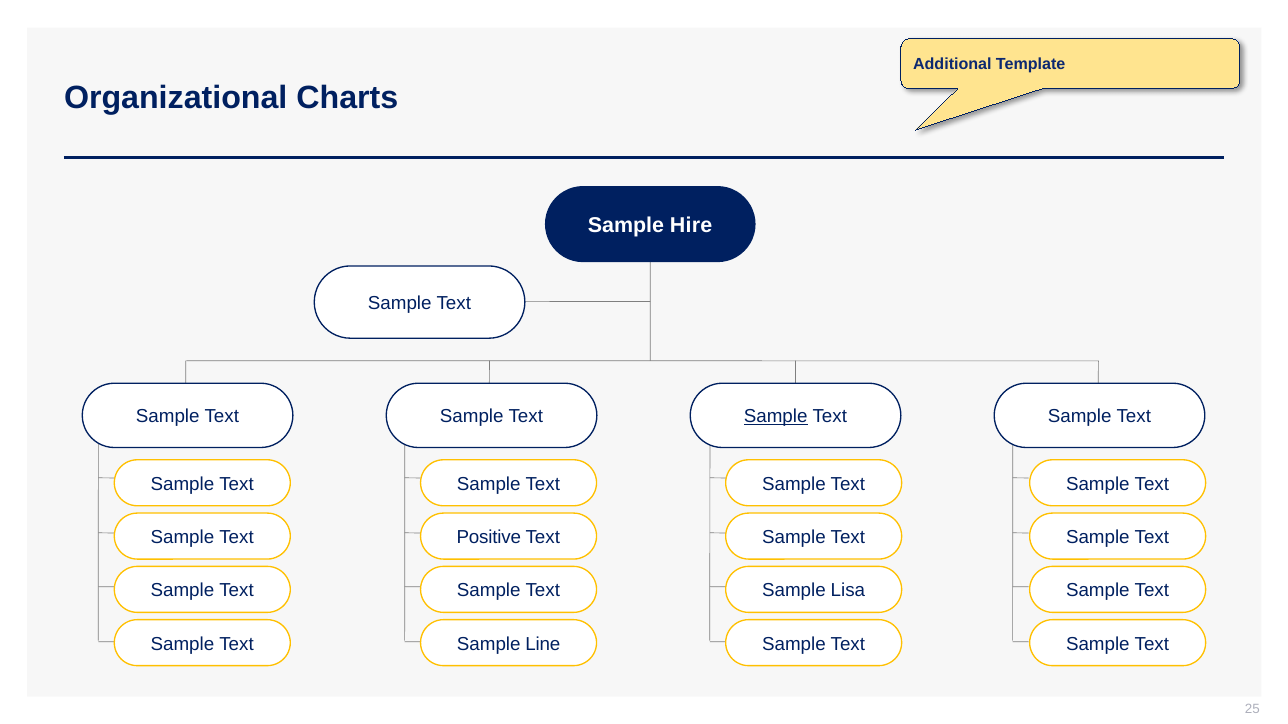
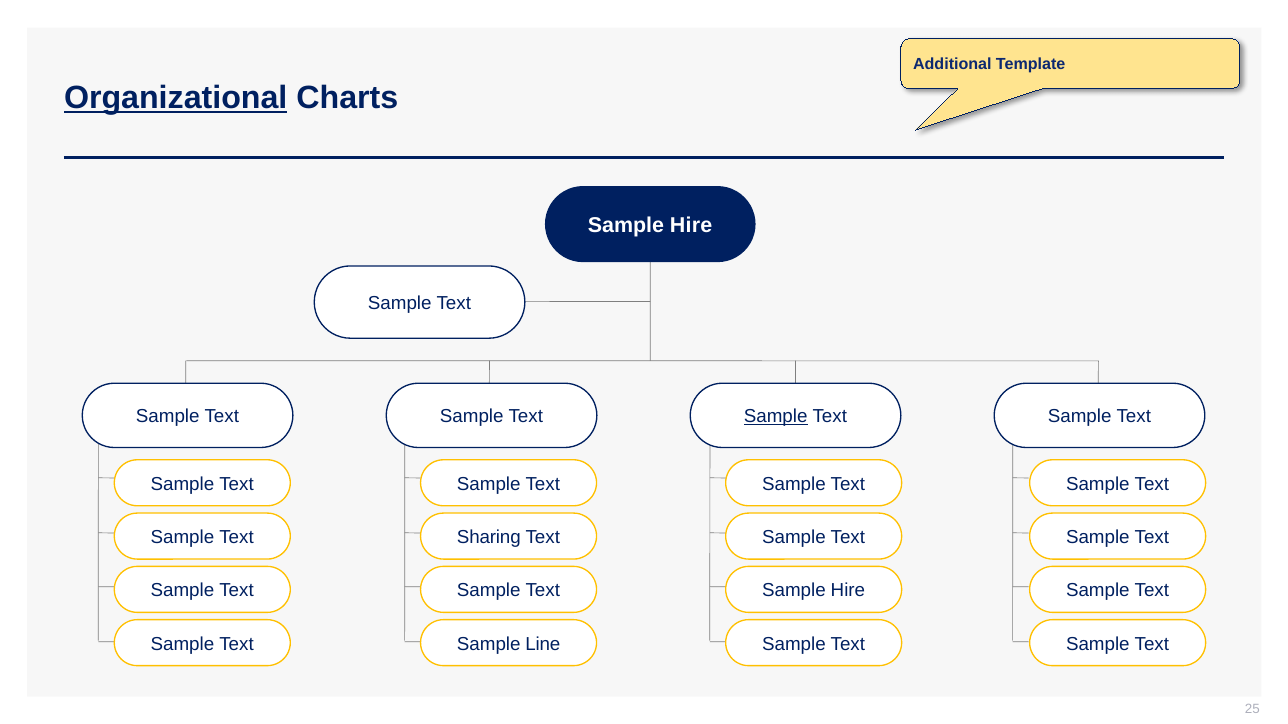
Organizational underline: none -> present
Positive: Positive -> Sharing
Lisa at (848, 591): Lisa -> Hire
